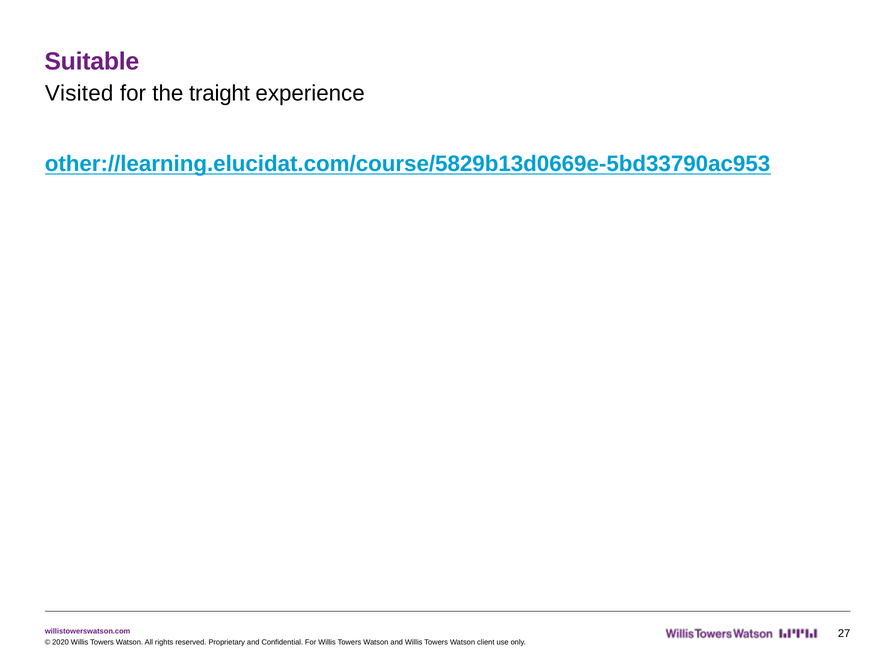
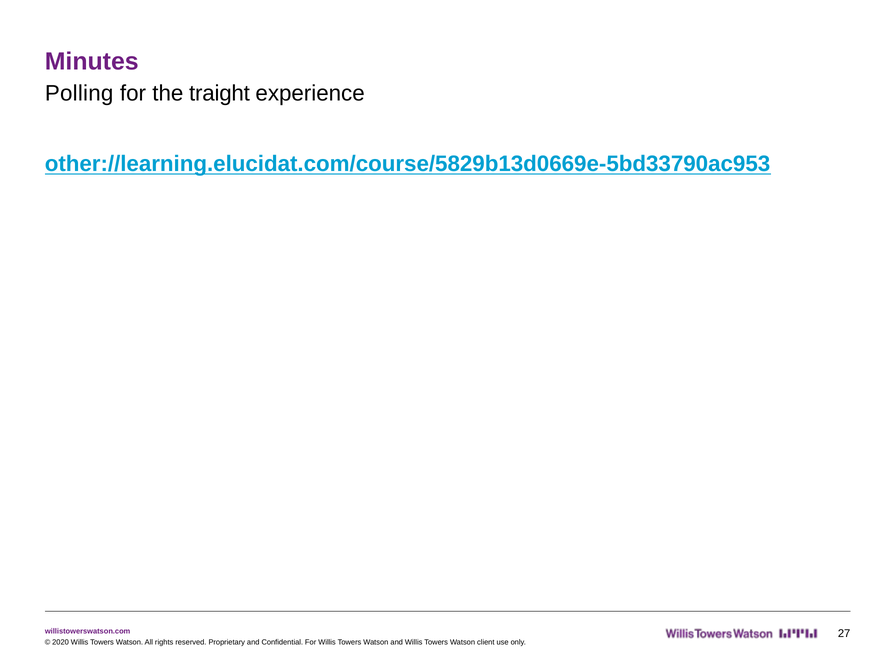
Suitable: Suitable -> Minutes
Visited: Visited -> Polling
